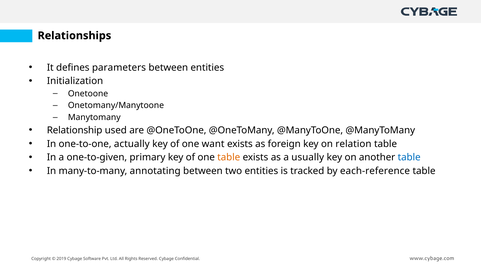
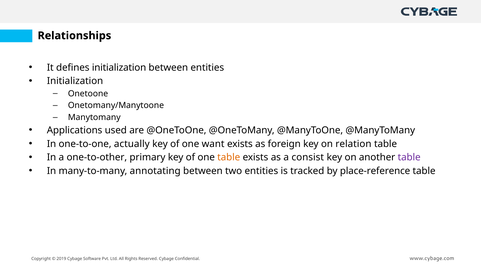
defines parameters: parameters -> initialization
Relationship: Relationship -> Applications
one-to-given: one-to-given -> one-to-other
usually: usually -> consist
table at (409, 158) colour: blue -> purple
each-reference: each-reference -> place-reference
